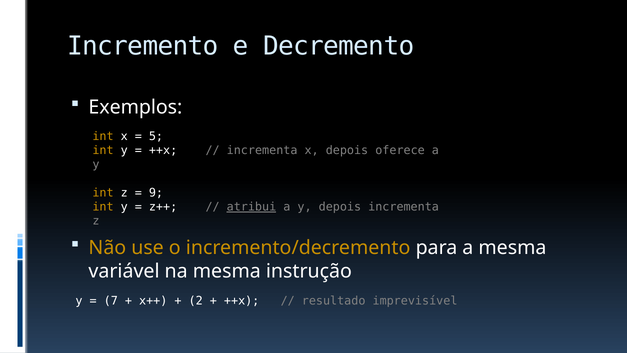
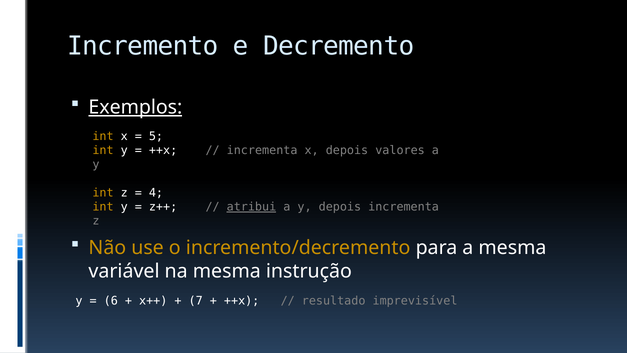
Exemplos underline: none -> present
oferece: oferece -> valores
9: 9 -> 4
7: 7 -> 6
2: 2 -> 7
